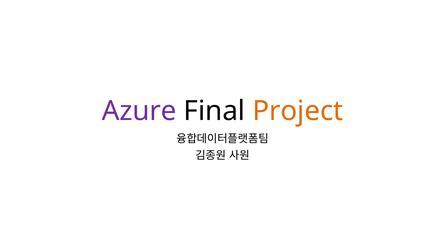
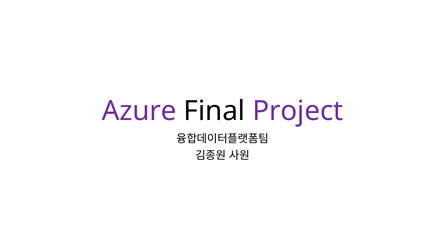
Project colour: orange -> purple
